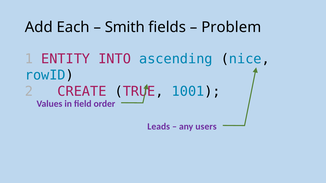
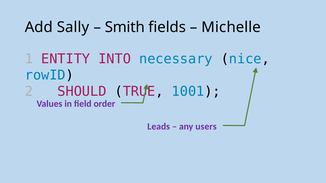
Each: Each -> Sally
Problem: Problem -> Michelle
ascending: ascending -> necessary
CREATE: CREATE -> SHOULD
